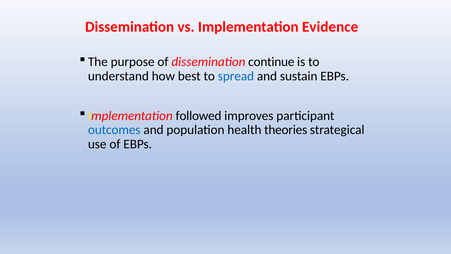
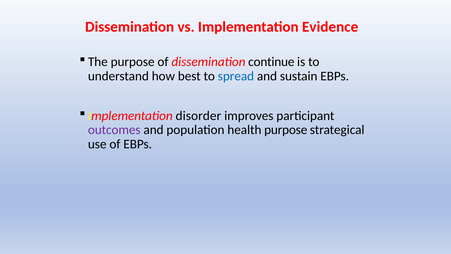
followed: followed -> disorder
outcomes colour: blue -> purple
health theories: theories -> purpose
